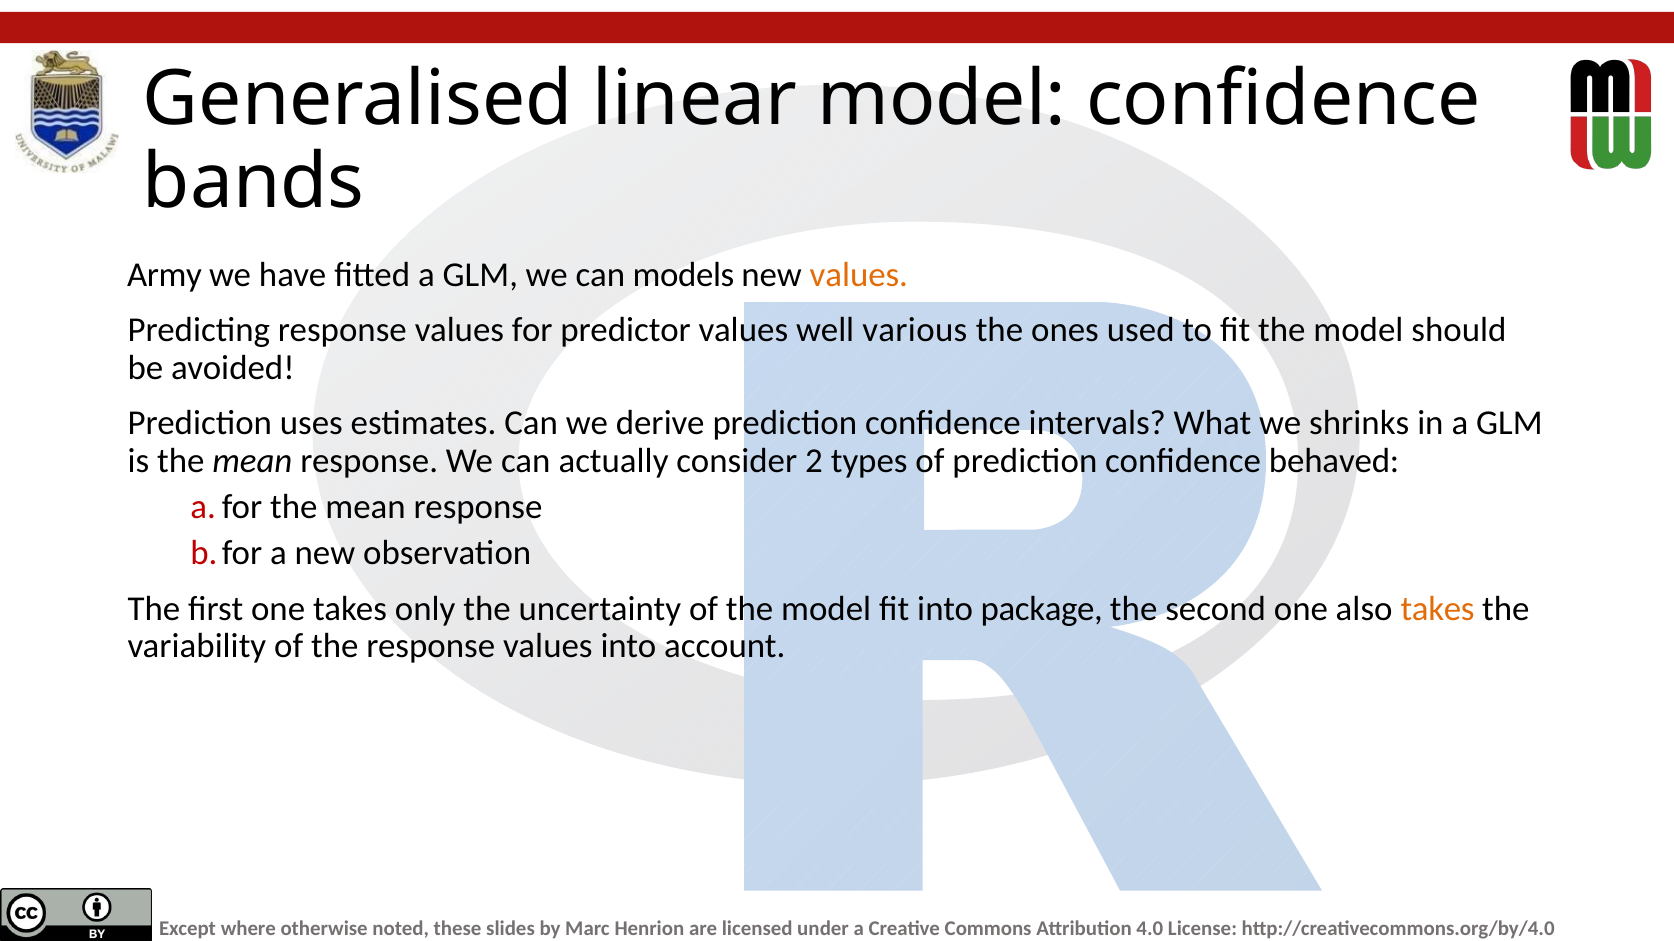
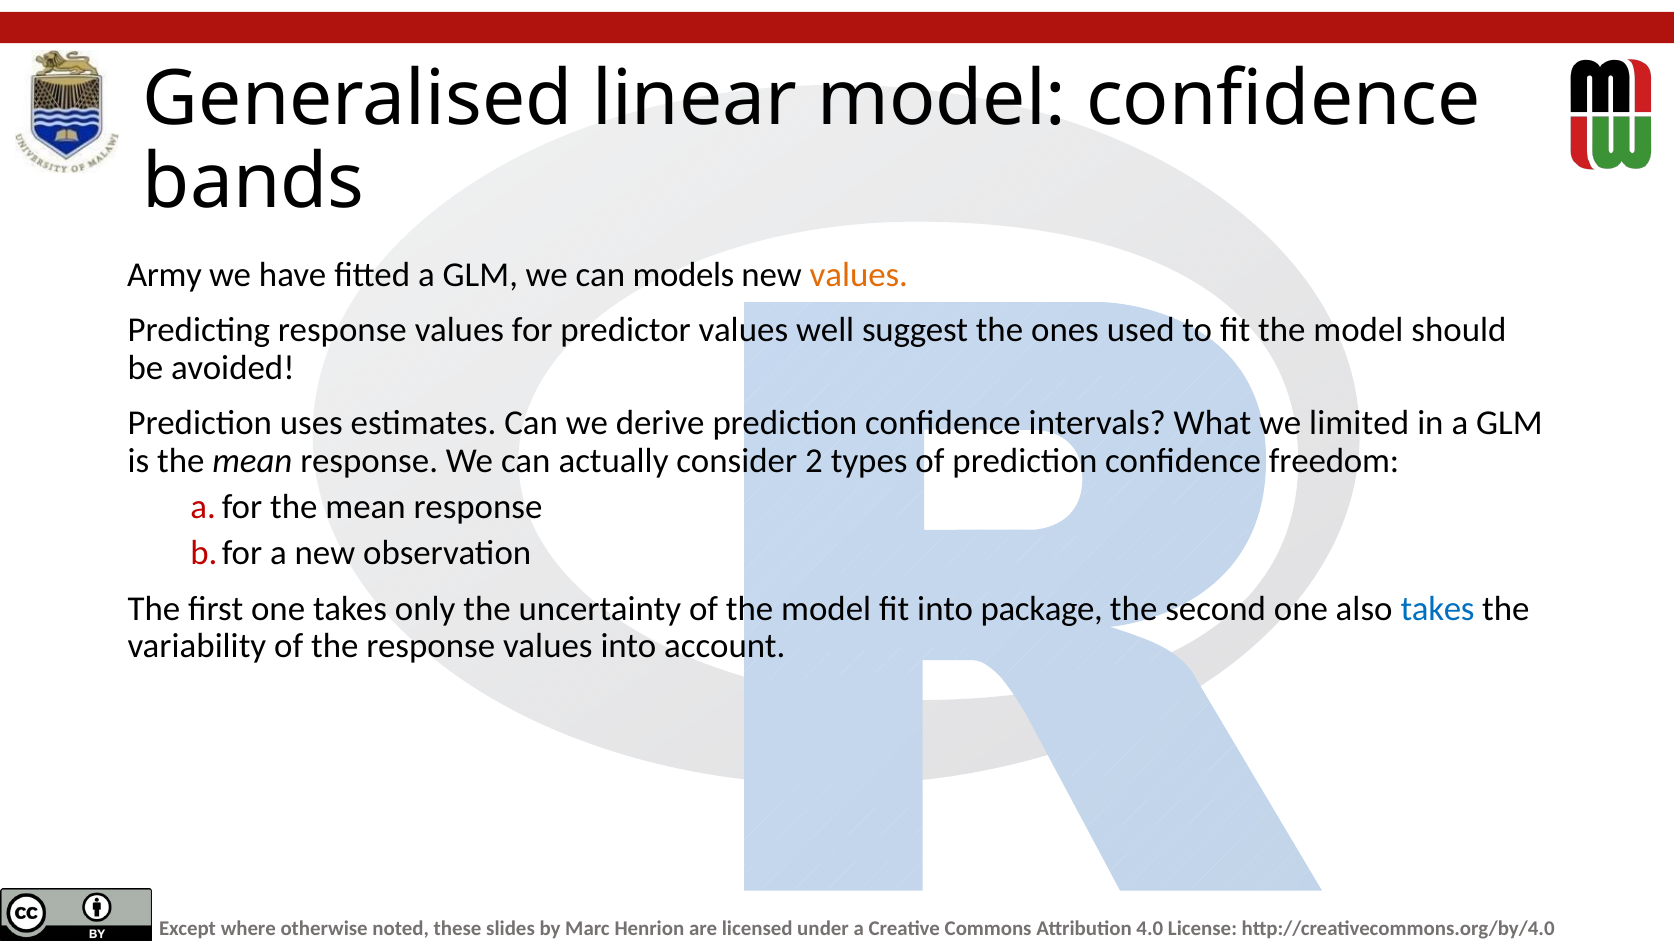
various: various -> suggest
shrinks: shrinks -> limited
behaved: behaved -> freedom
takes at (1438, 609) colour: orange -> blue
